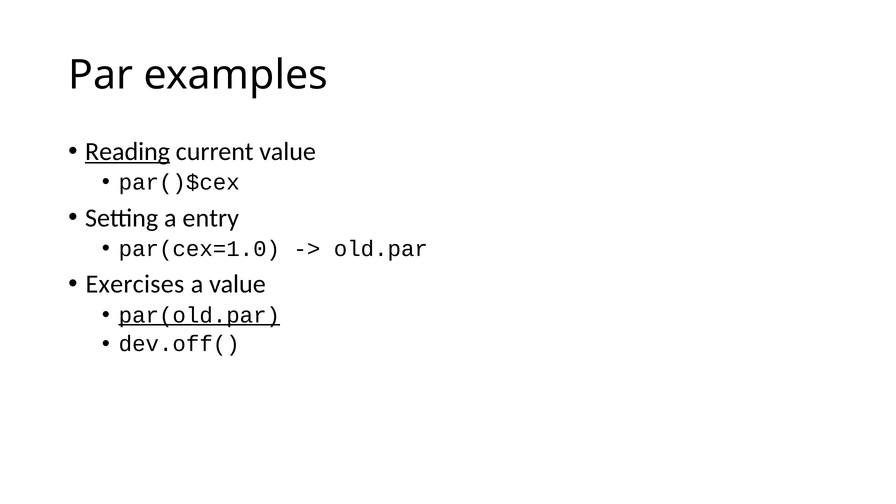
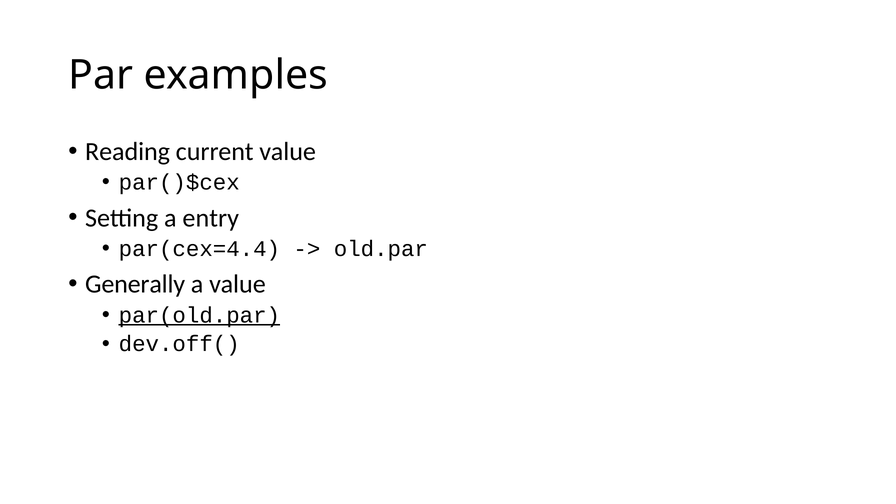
Reading underline: present -> none
par(cex=1.0: par(cex=1.0 -> par(cex=4.4
Exercises: Exercises -> Generally
